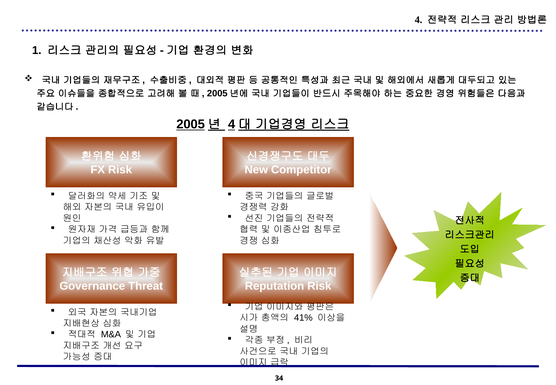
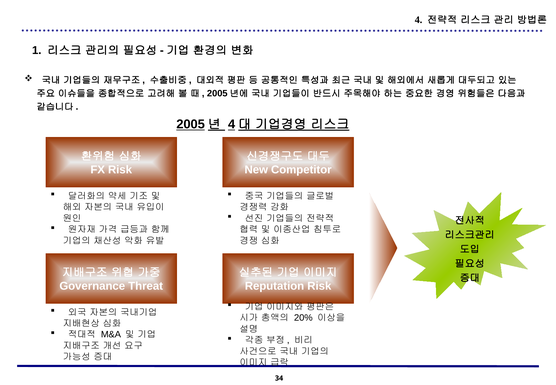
41%: 41% -> 20%
